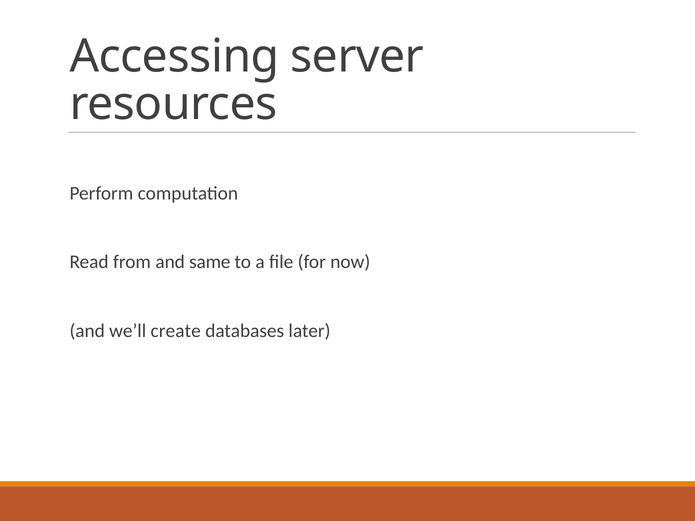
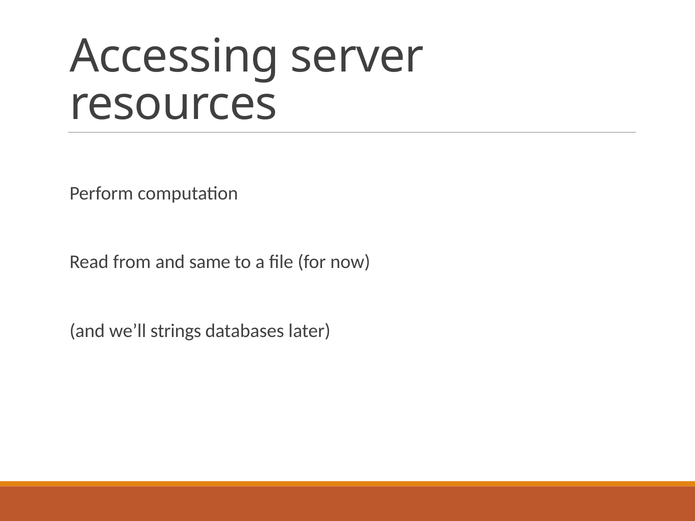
create: create -> strings
